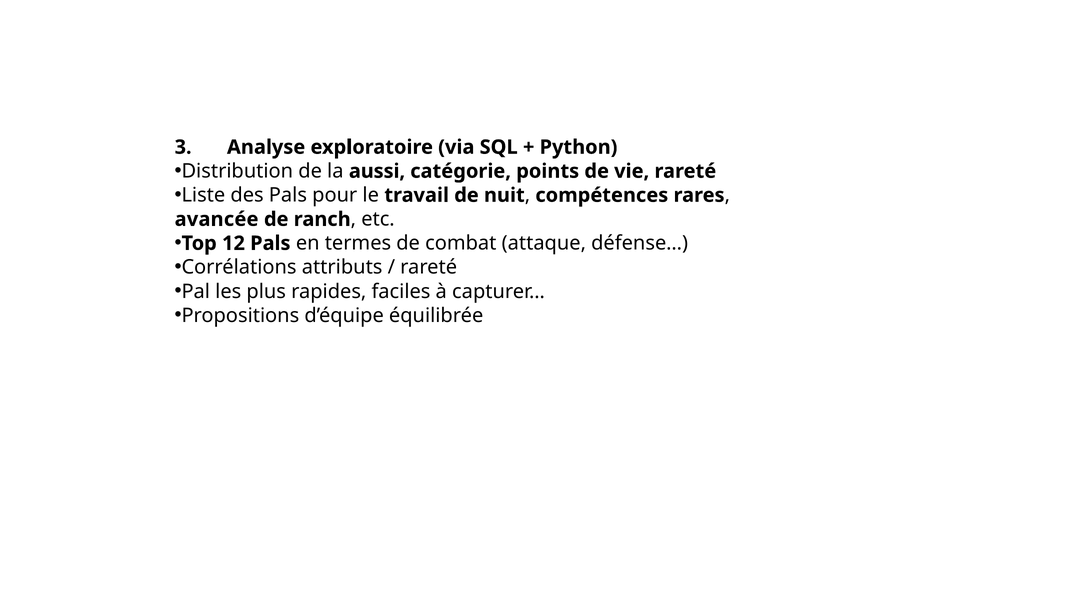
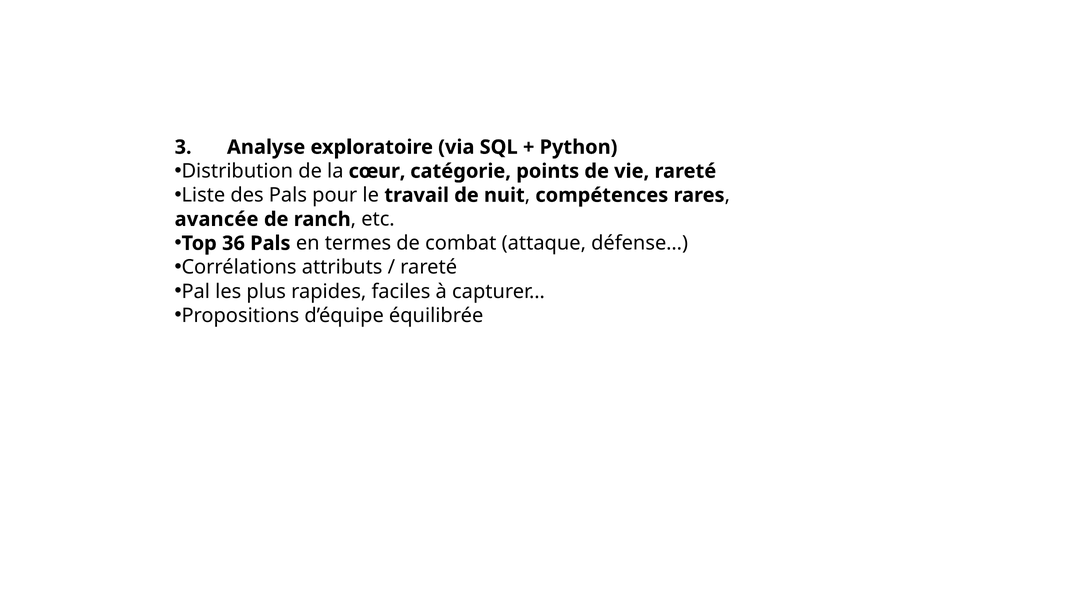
aussi: aussi -> cœur
12: 12 -> 36
